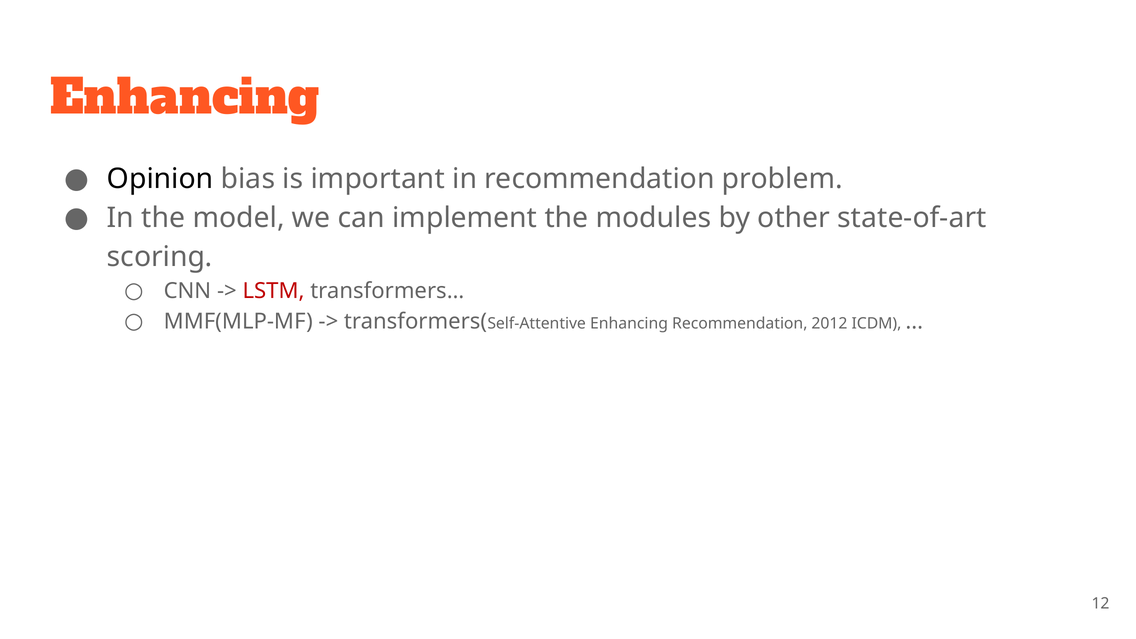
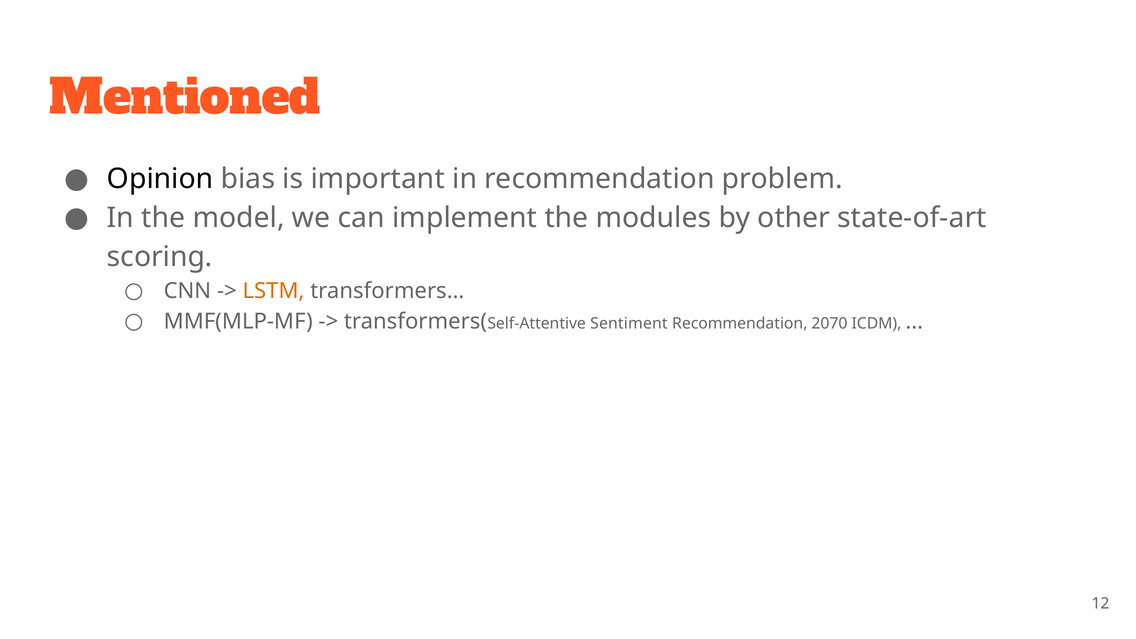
Enhancing at (185, 98): Enhancing -> Mentioned
LSTM colour: red -> orange
Enhancing at (629, 323): Enhancing -> Sentiment
2012: 2012 -> 2070
